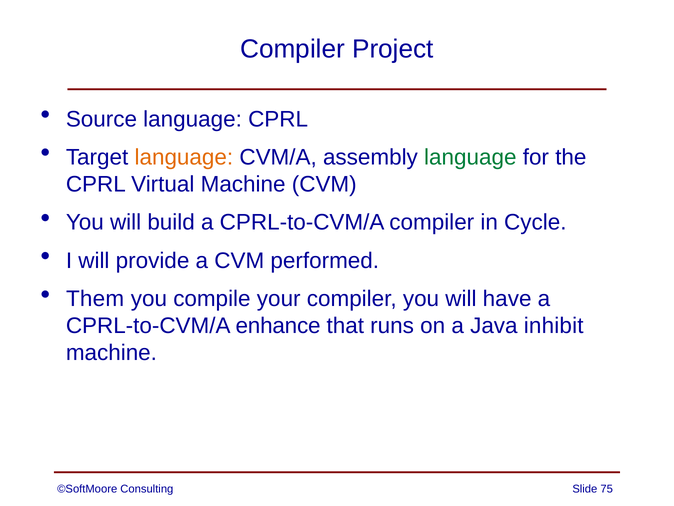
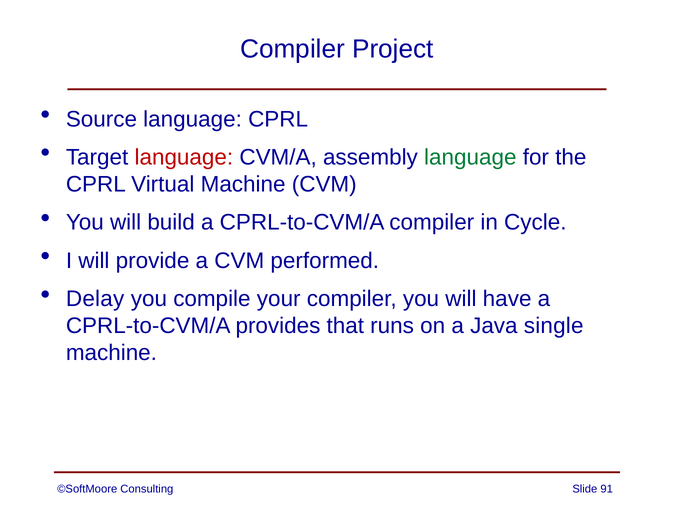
language at (184, 157) colour: orange -> red
Them: Them -> Delay
enhance: enhance -> provides
inhibit: inhibit -> single
75: 75 -> 91
